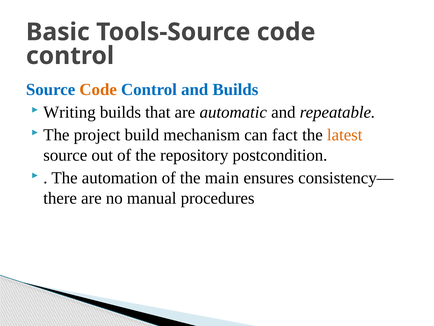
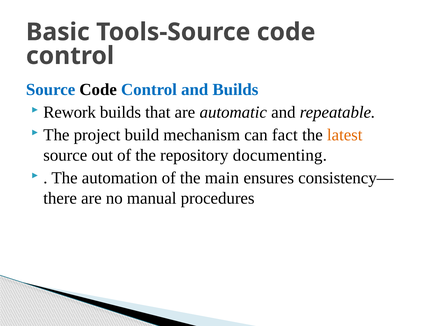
Code at (98, 89) colour: orange -> black
Writing: Writing -> Rework
postcondition: postcondition -> documenting
